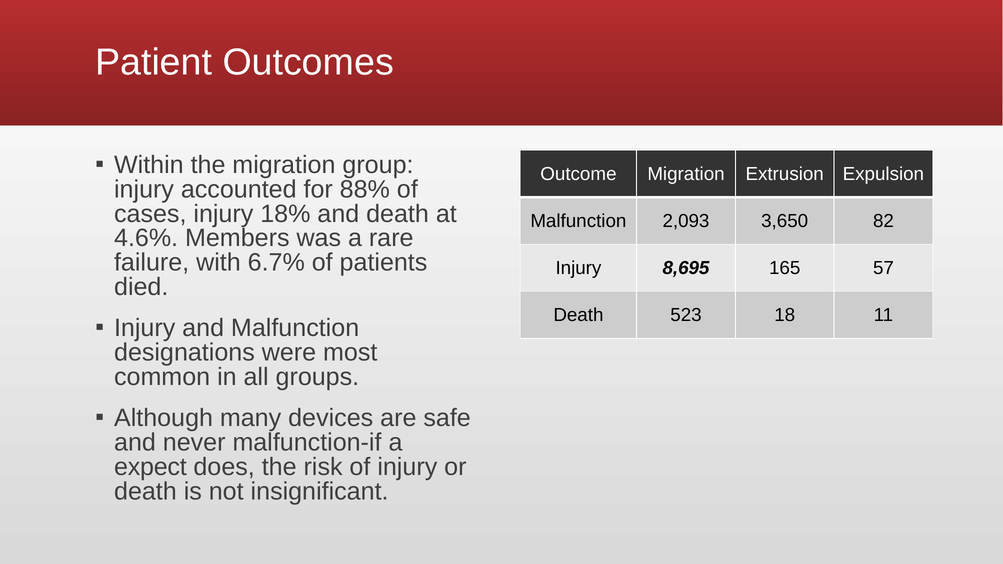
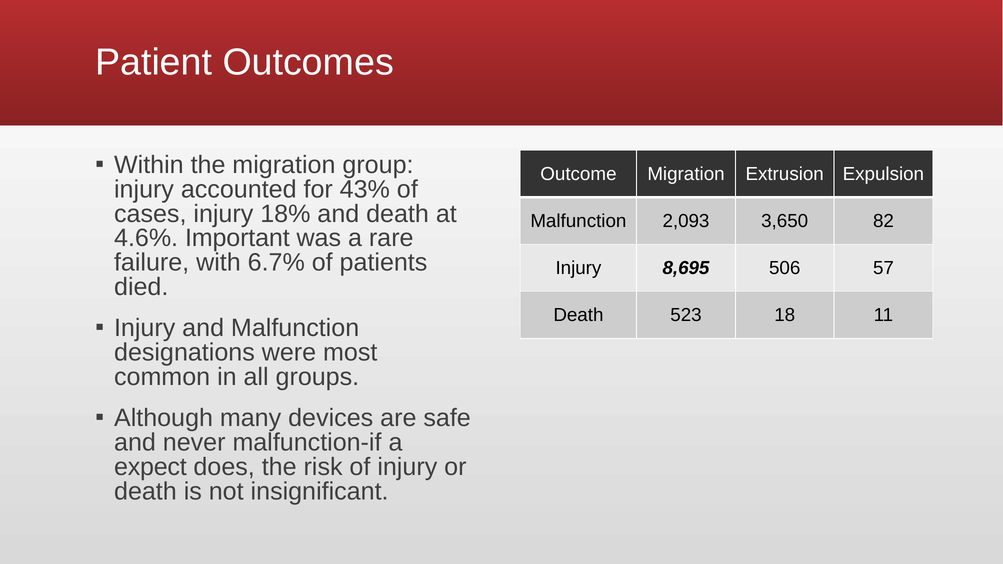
88%: 88% -> 43%
Members: Members -> Important
165: 165 -> 506
